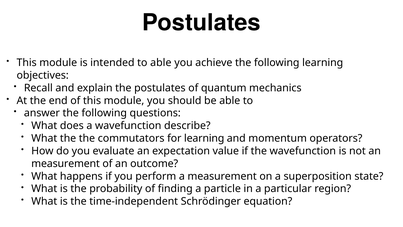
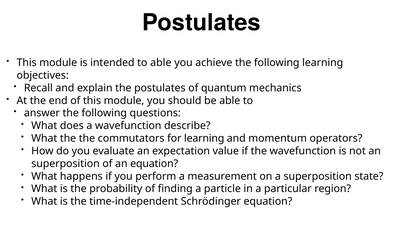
measurement at (66, 163): measurement -> superposition
an outcome: outcome -> equation
